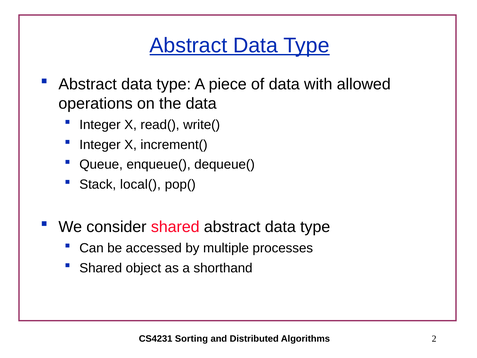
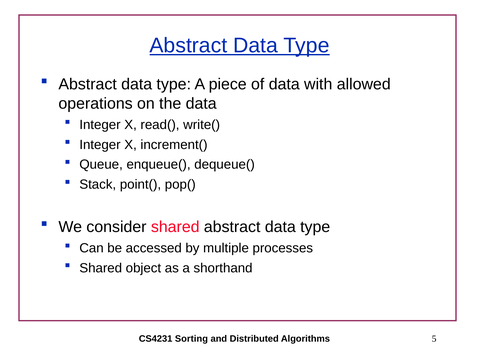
local(: local( -> point(
2: 2 -> 5
